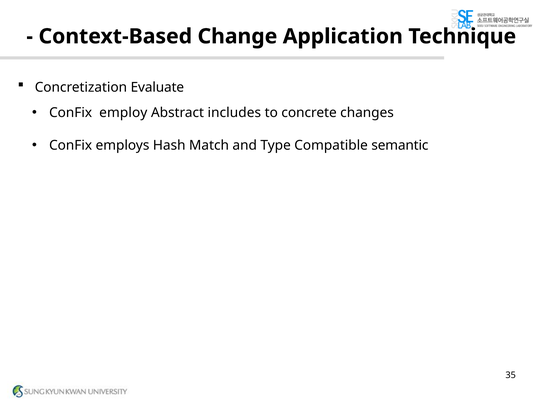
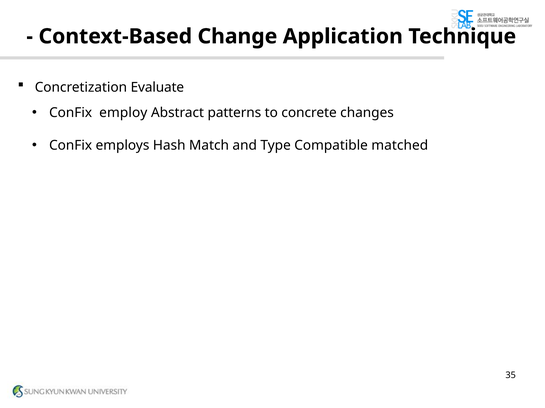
includes: includes -> patterns
semantic: semantic -> matched
